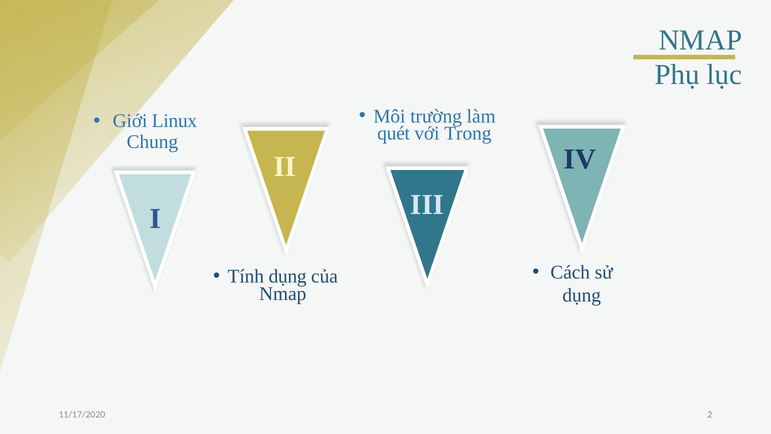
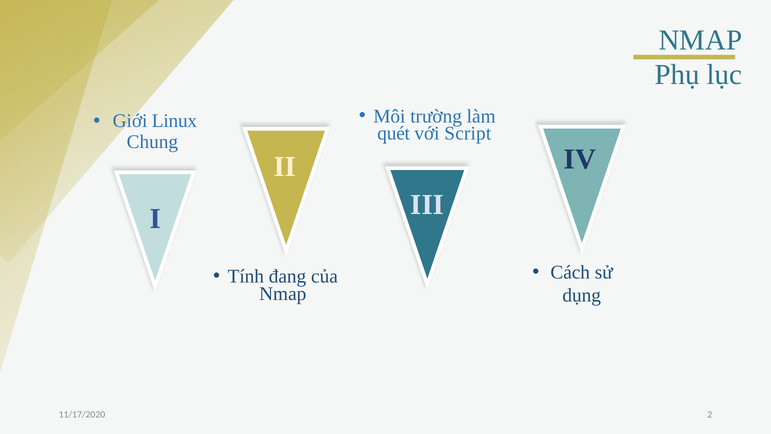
Trong: Trong -> Script
Tính dụng: dụng -> đang
